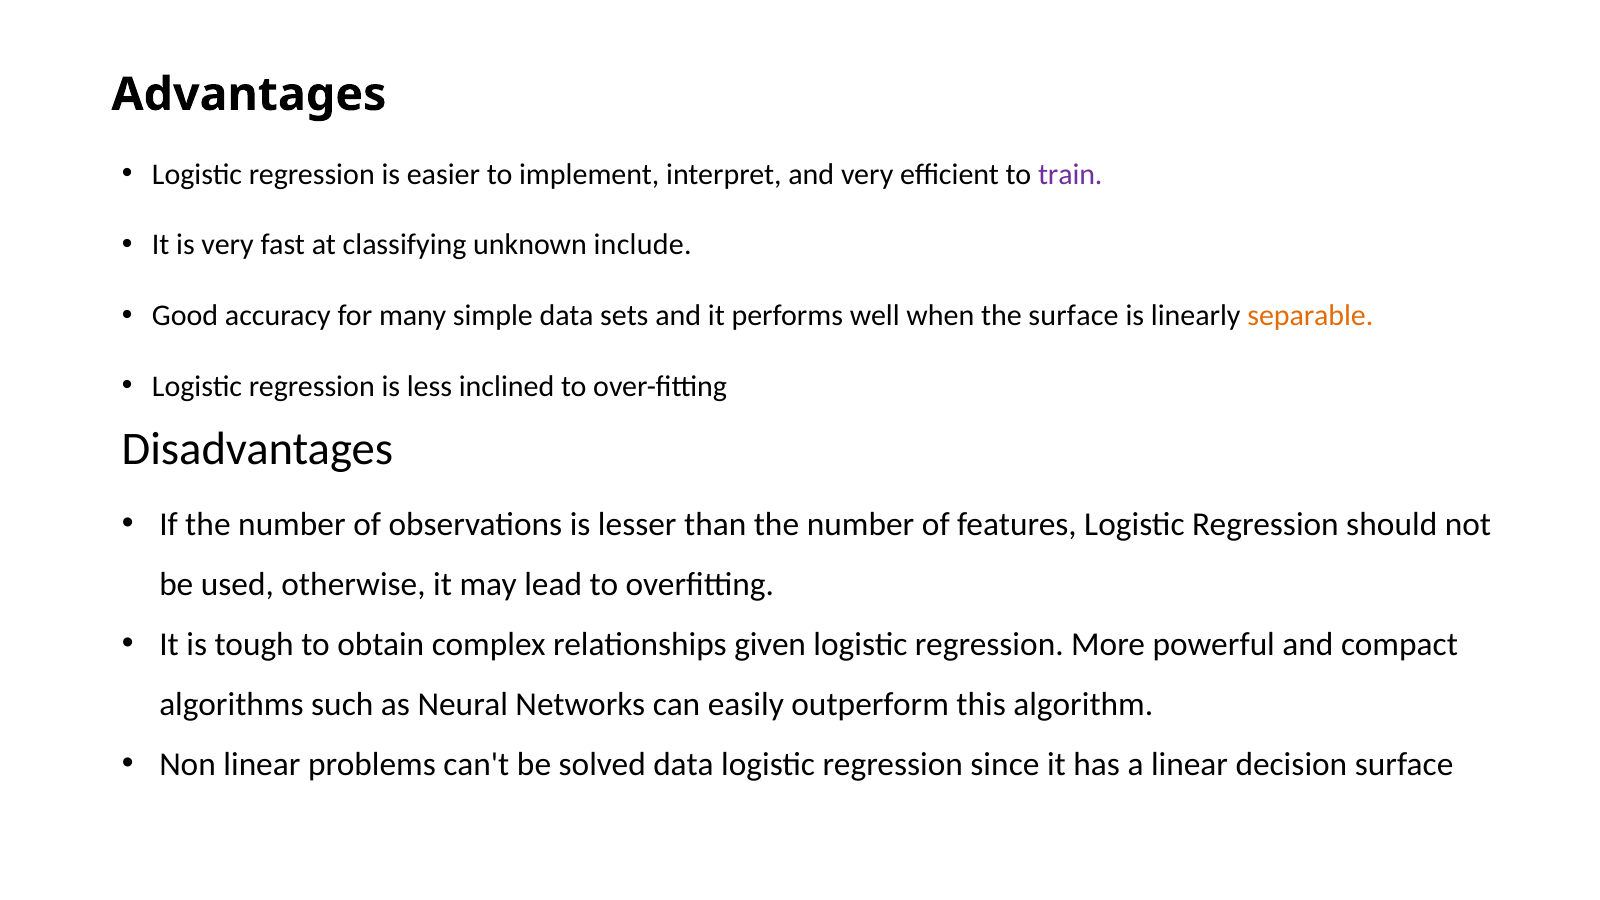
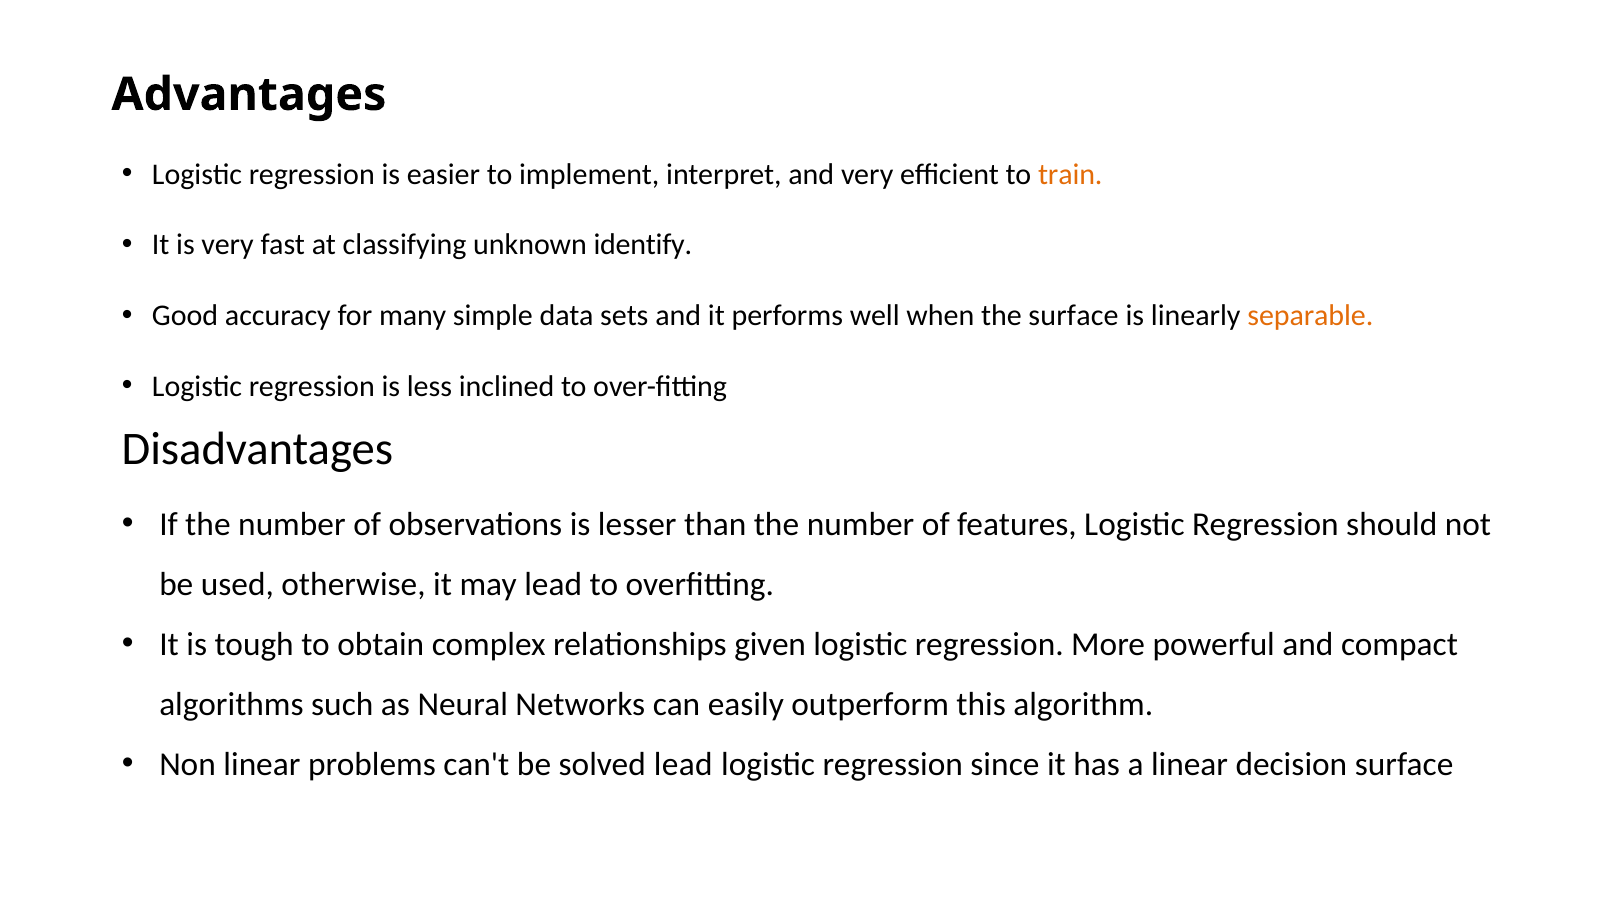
train colour: purple -> orange
include: include -> identify
solved data: data -> lead
